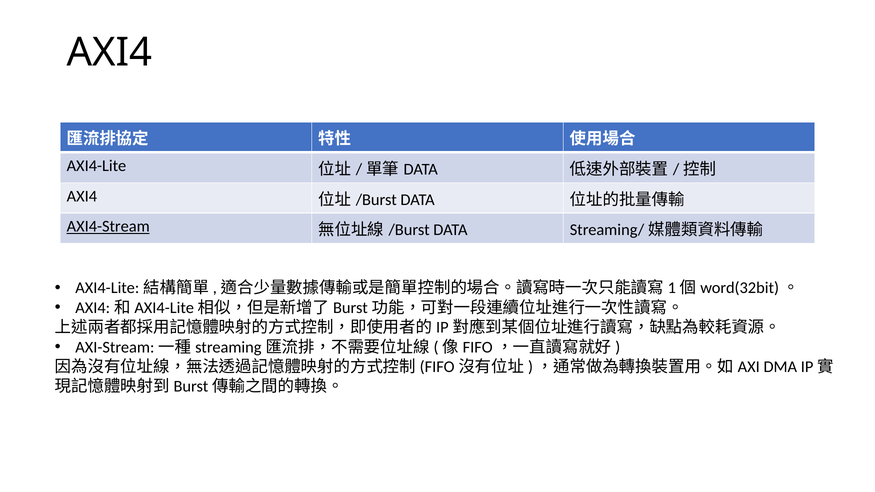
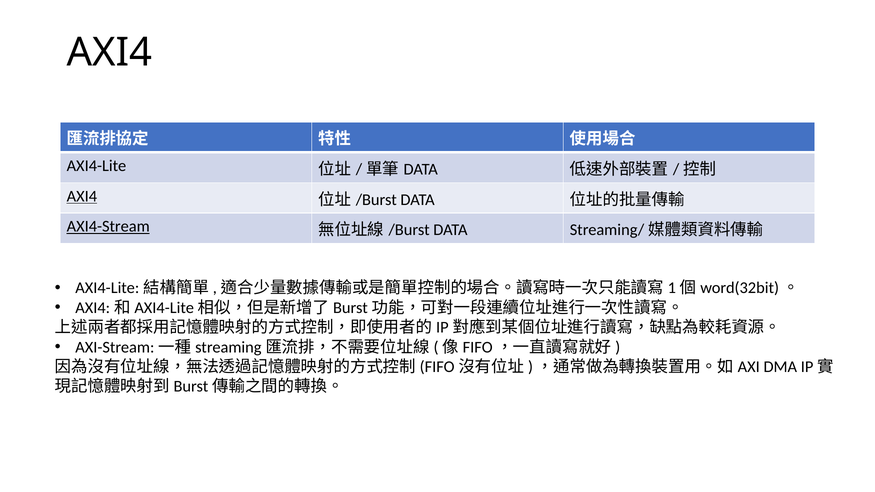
AXI4 at (82, 196) underline: none -> present
